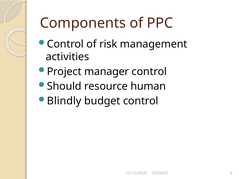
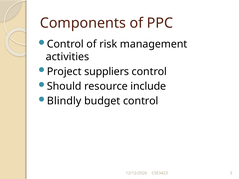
manager: manager -> suppliers
human: human -> include
